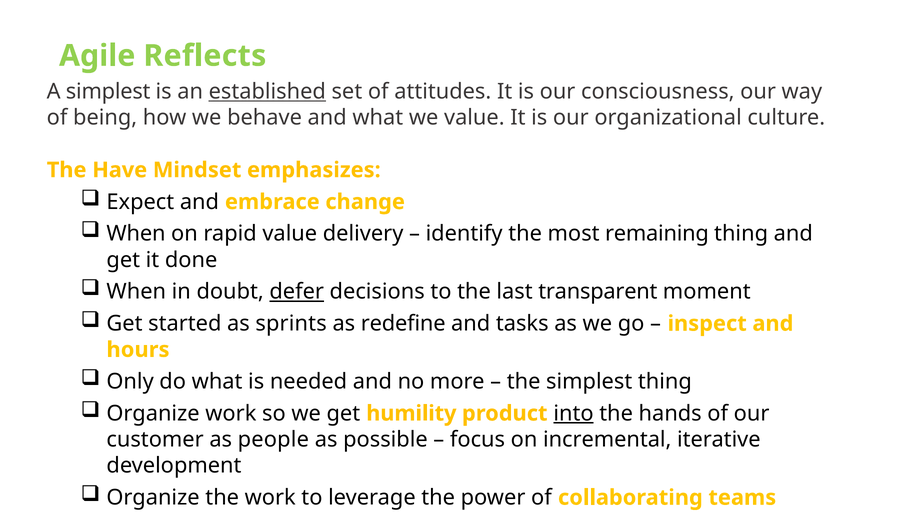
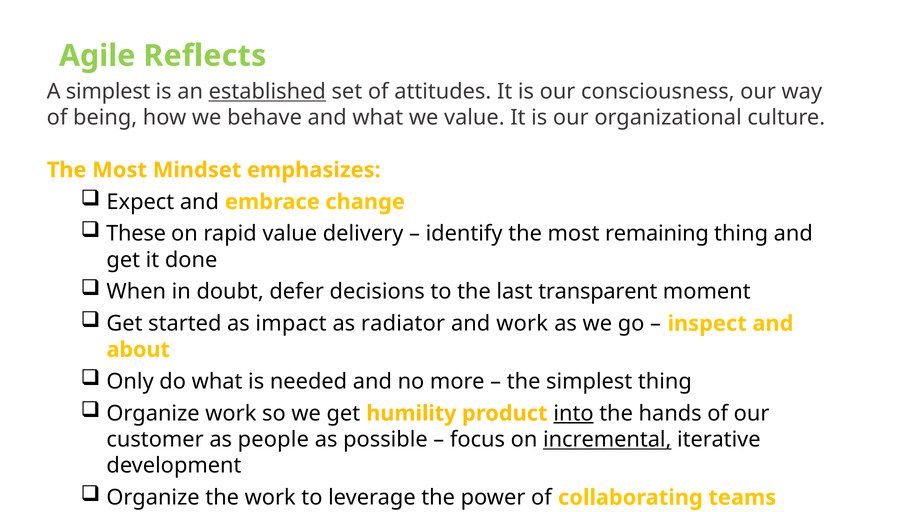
Have at (120, 170): Have -> Most
When at (136, 234): When -> These
defer underline: present -> none
sprints: sprints -> impact
redefine: redefine -> radiator
and tasks: tasks -> work
hours: hours -> about
incremental underline: none -> present
